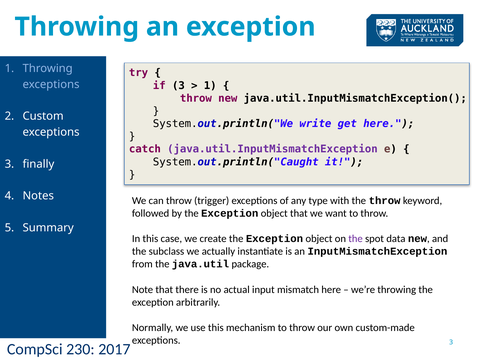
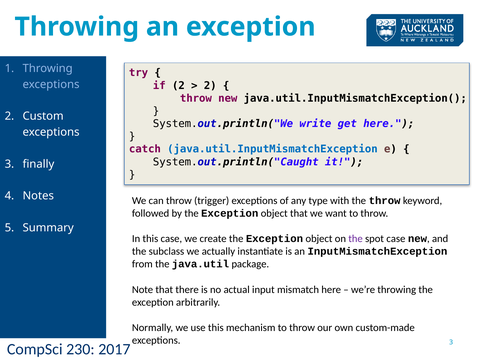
if 3: 3 -> 2
1 at (210, 86): 1 -> 2
java.util.InputMismatchException colour: purple -> blue
spot data: data -> case
